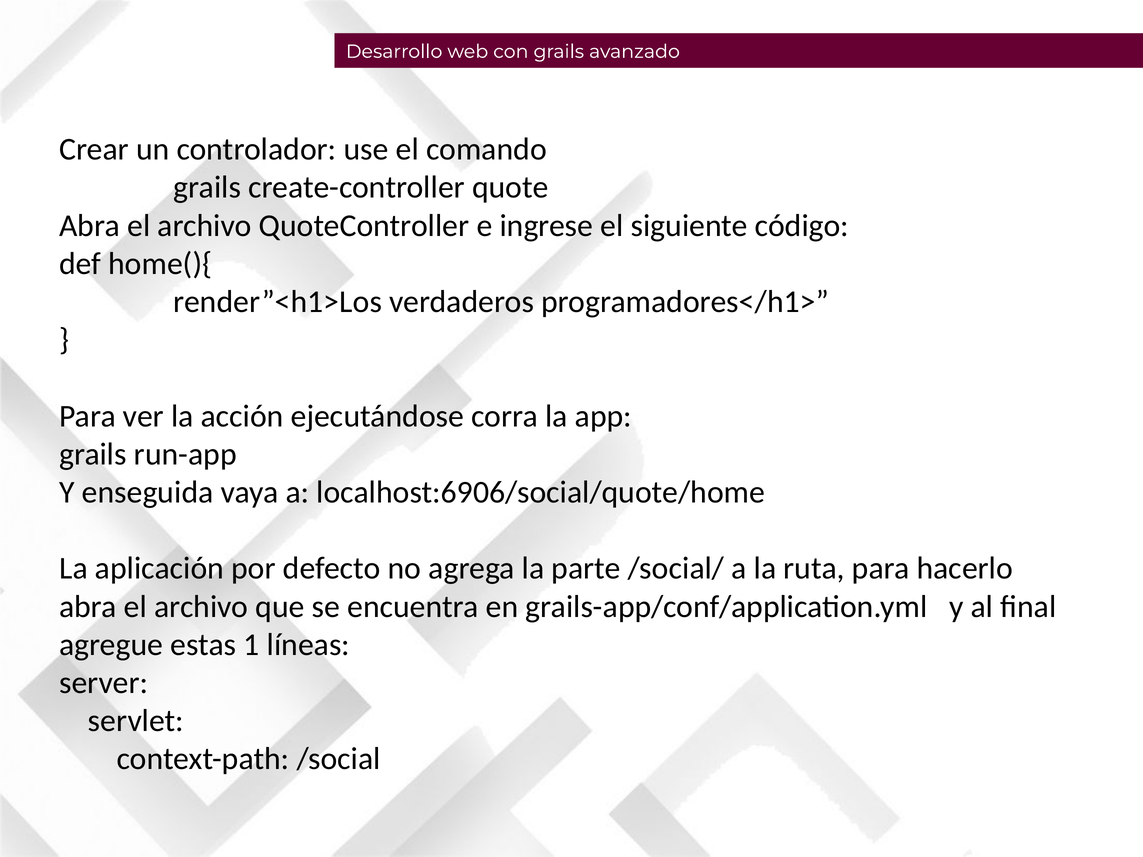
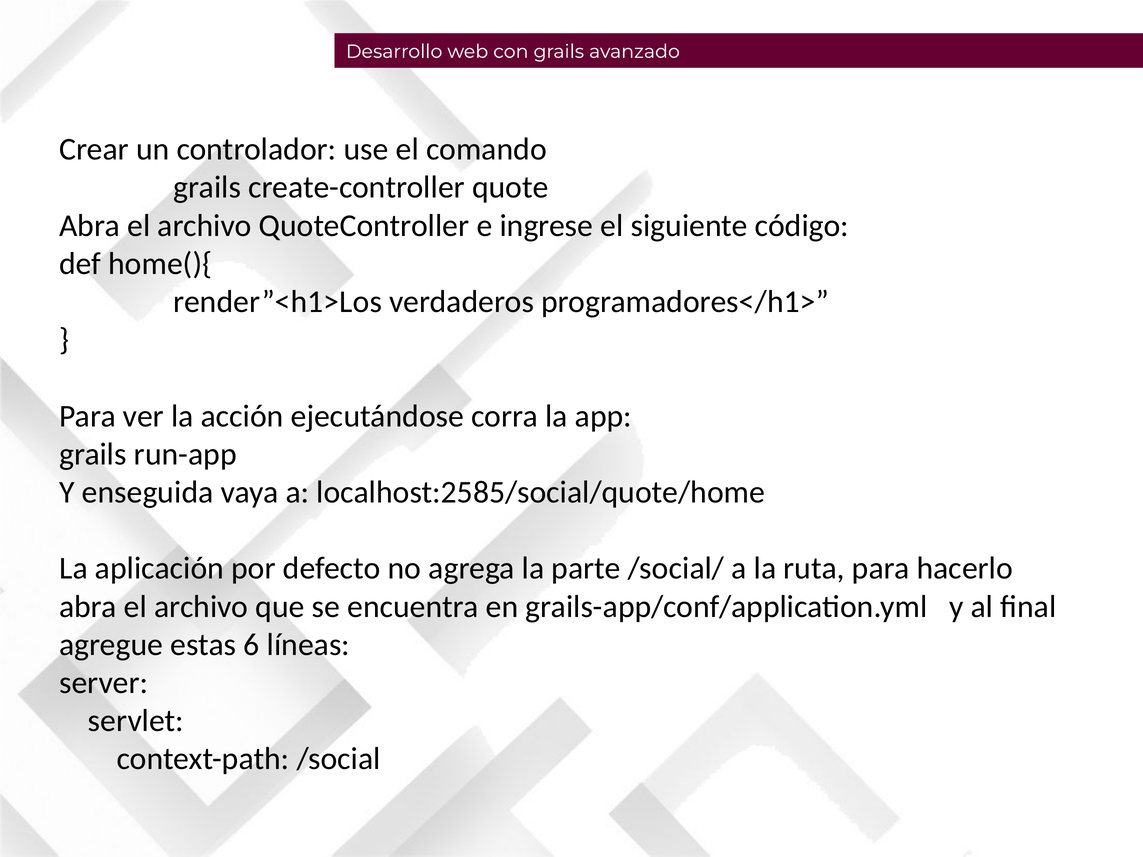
localhost:6906/social/quote/home: localhost:6906/social/quote/home -> localhost:2585/social/quote/home
1: 1 -> 6
